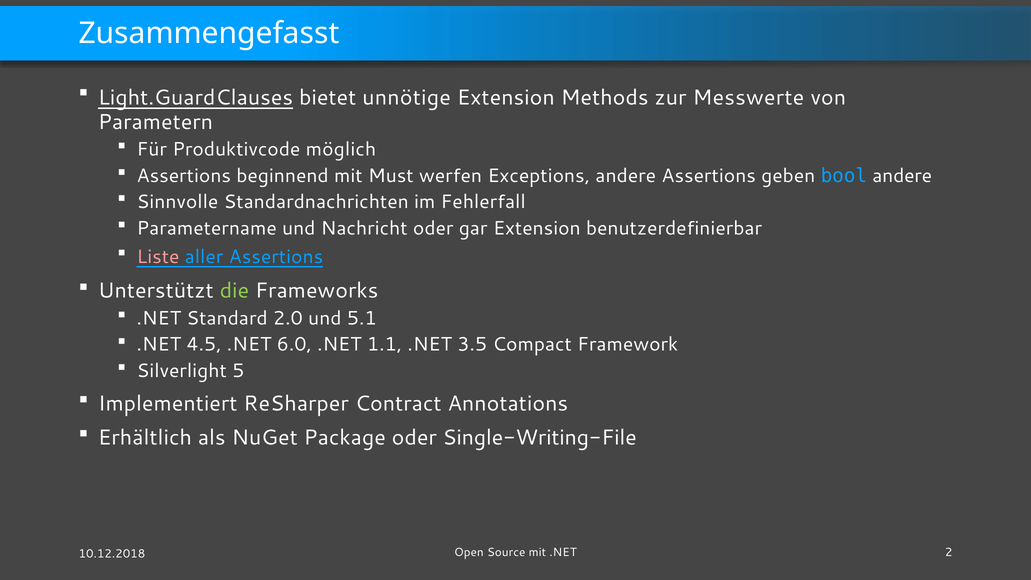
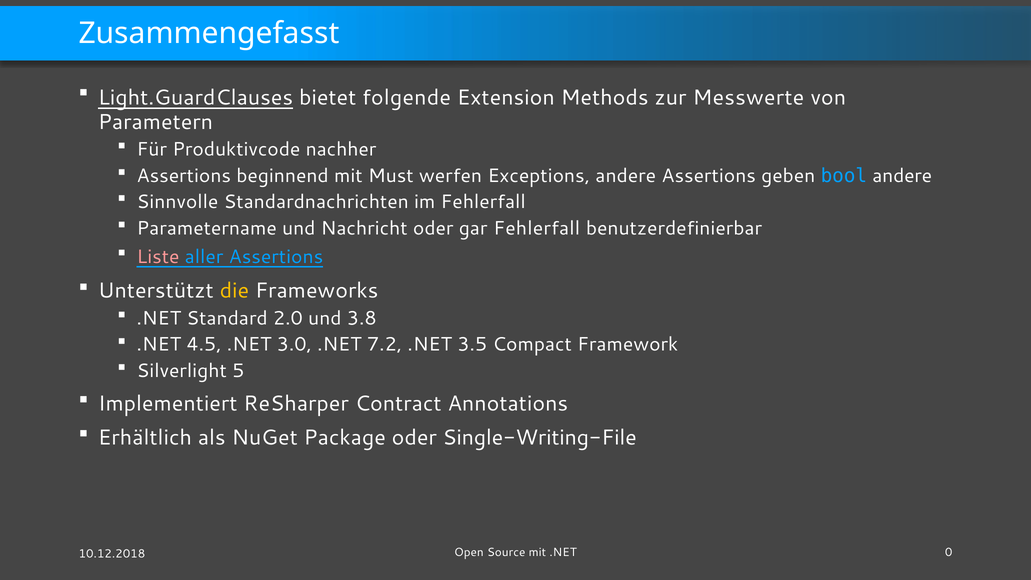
unnötige: unnötige -> folgende
möglich: möglich -> nachher
gar Extension: Extension -> Fehlerfall
die colour: light green -> yellow
5.1: 5.1 -> 3.8
6.0: 6.0 -> 3.0
1.1: 1.1 -> 7.2
2: 2 -> 0
